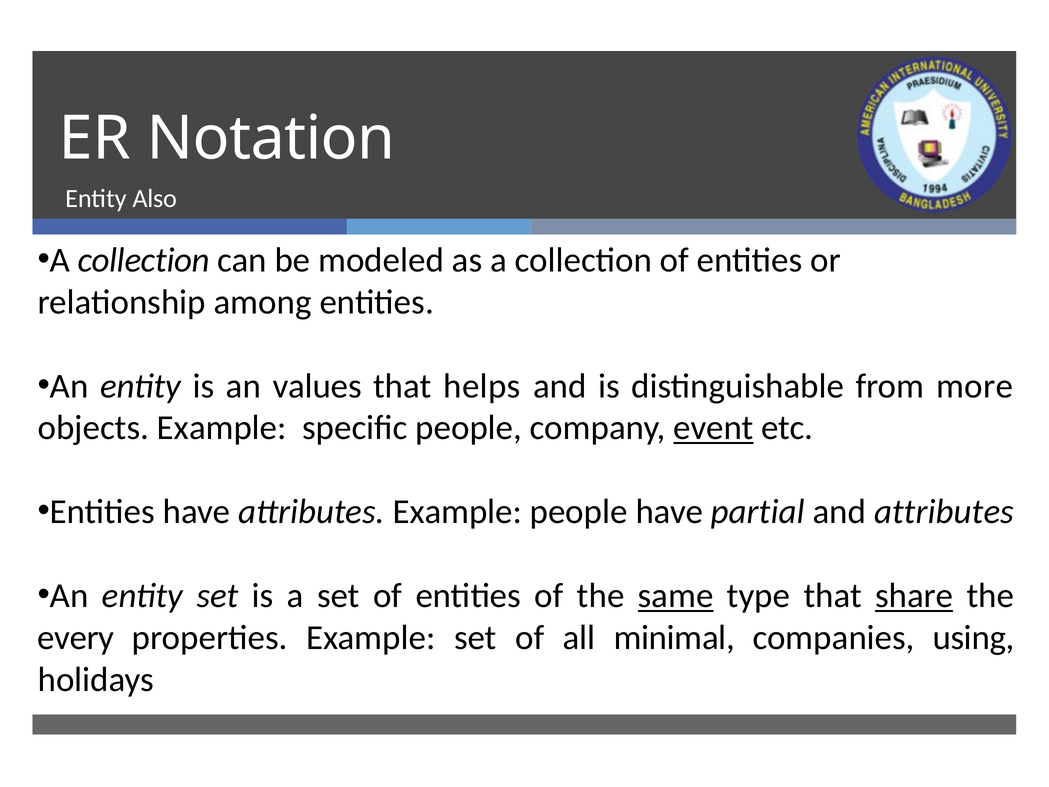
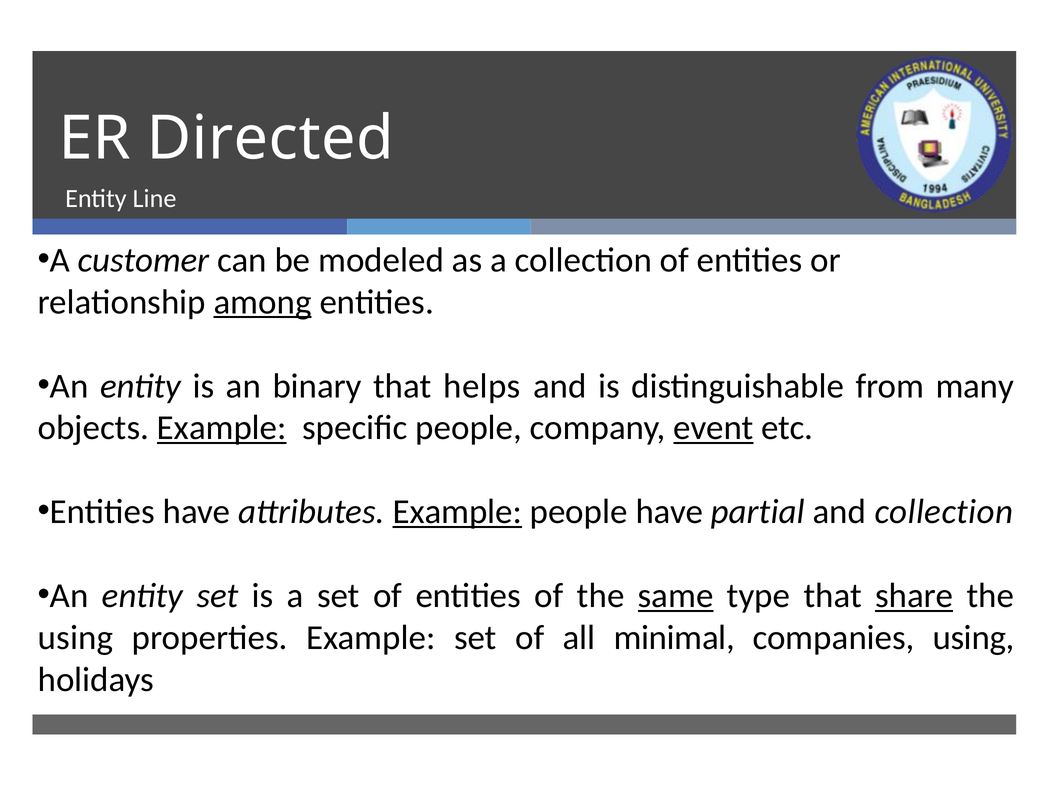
Notation: Notation -> Directed
Also: Also -> Line
collection at (144, 260): collection -> customer
among underline: none -> present
values: values -> binary
more: more -> many
Example at (222, 428) underline: none -> present
Example at (457, 512) underline: none -> present
and attributes: attributes -> collection
every at (76, 638): every -> using
